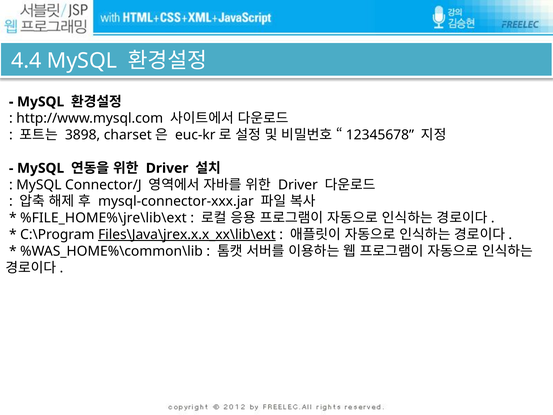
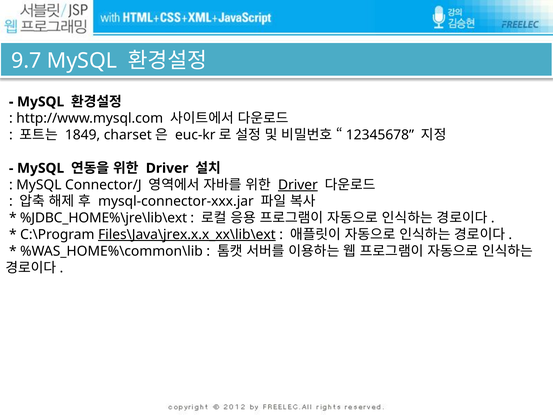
4.4: 4.4 -> 9.7
3898: 3898 -> 1849
Driver at (298, 185) underline: none -> present
%FILE_HOME%\jre\lib\ext: %FILE_HOME%\jre\lib\ext -> %JDBC_HOME%\jre\lib\ext
